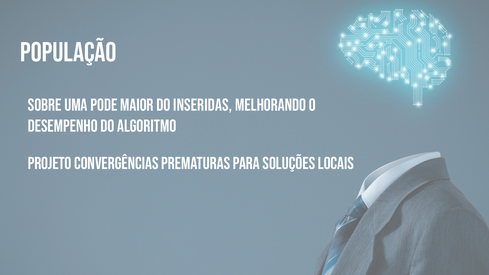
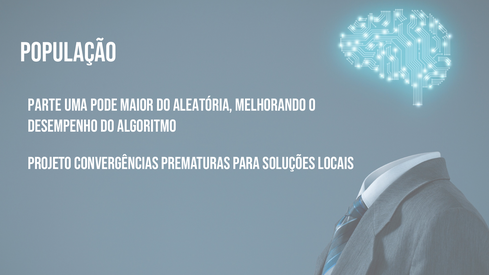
Sobre: Sobre -> Parte
inseridas: inseridas -> aleatória
